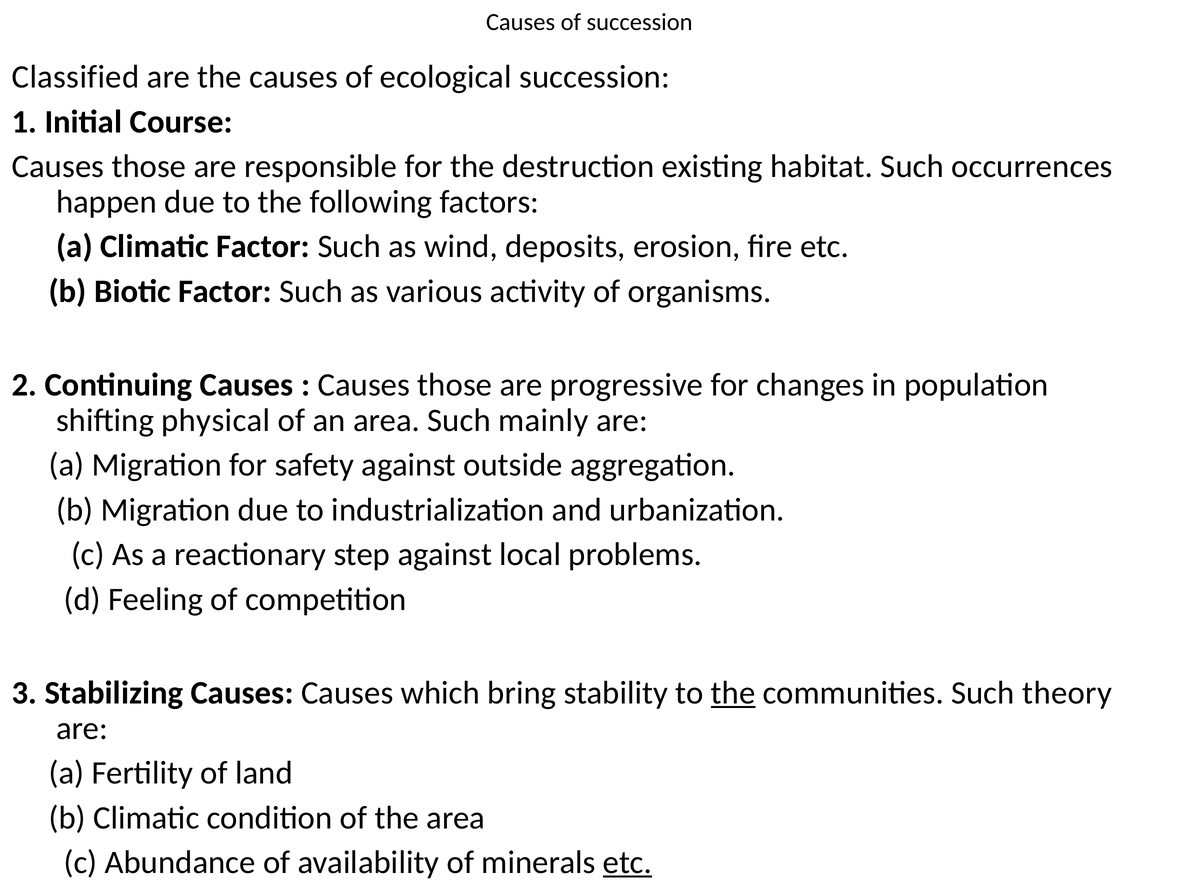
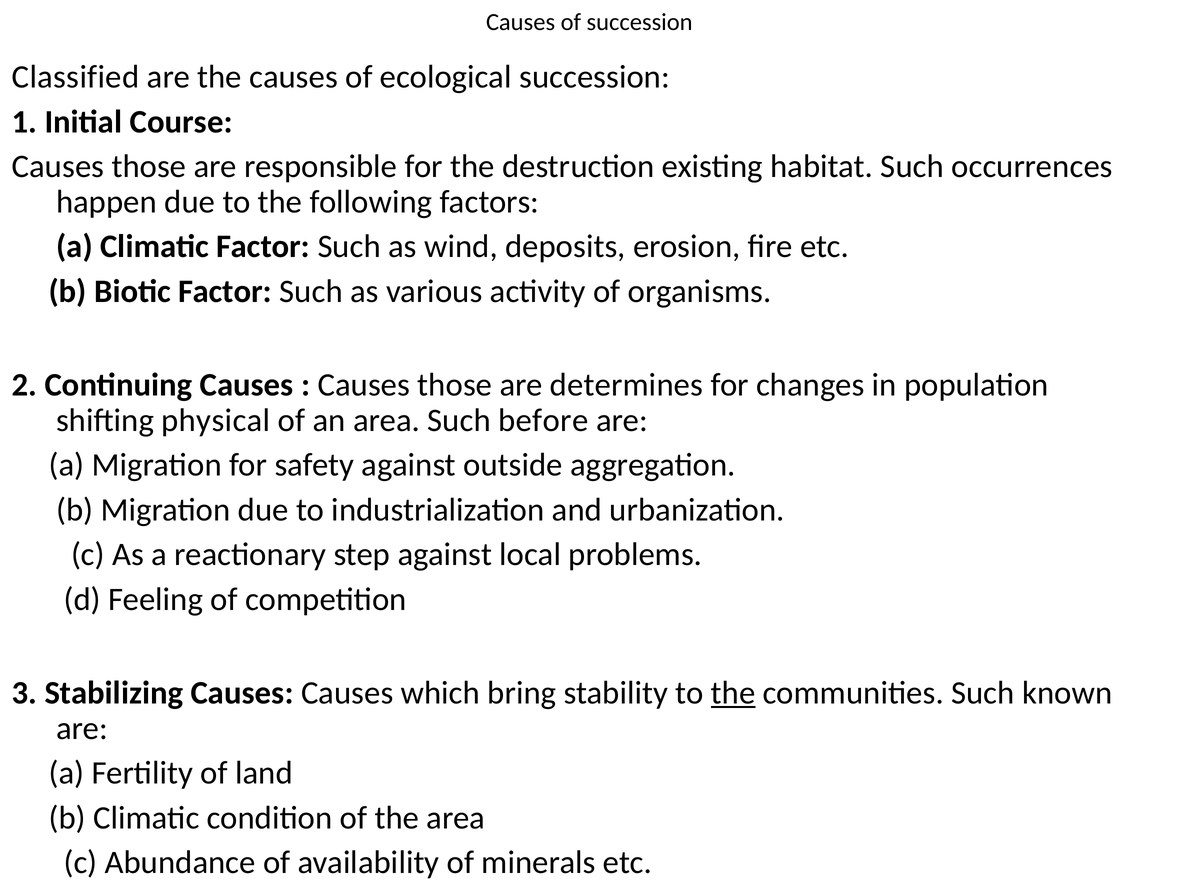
progressive: progressive -> determines
mainly: mainly -> before
theory: theory -> known
etc at (627, 863) underline: present -> none
